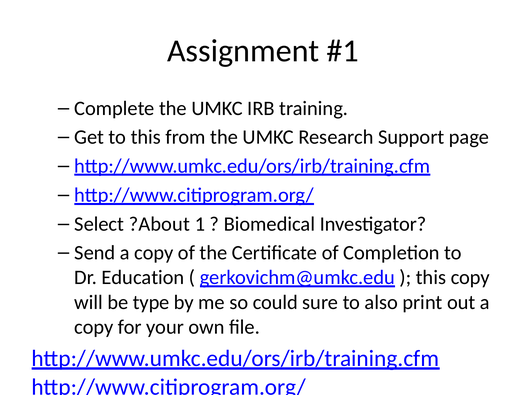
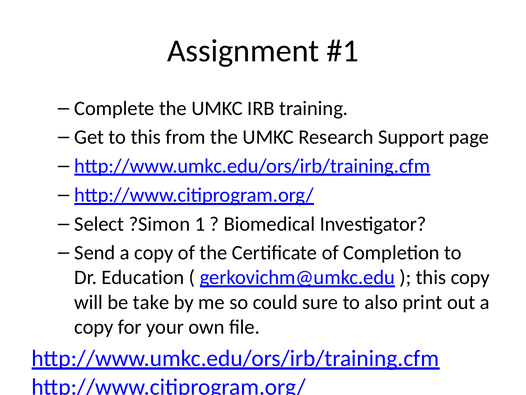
?About: ?About -> ?Simon
type: type -> take
